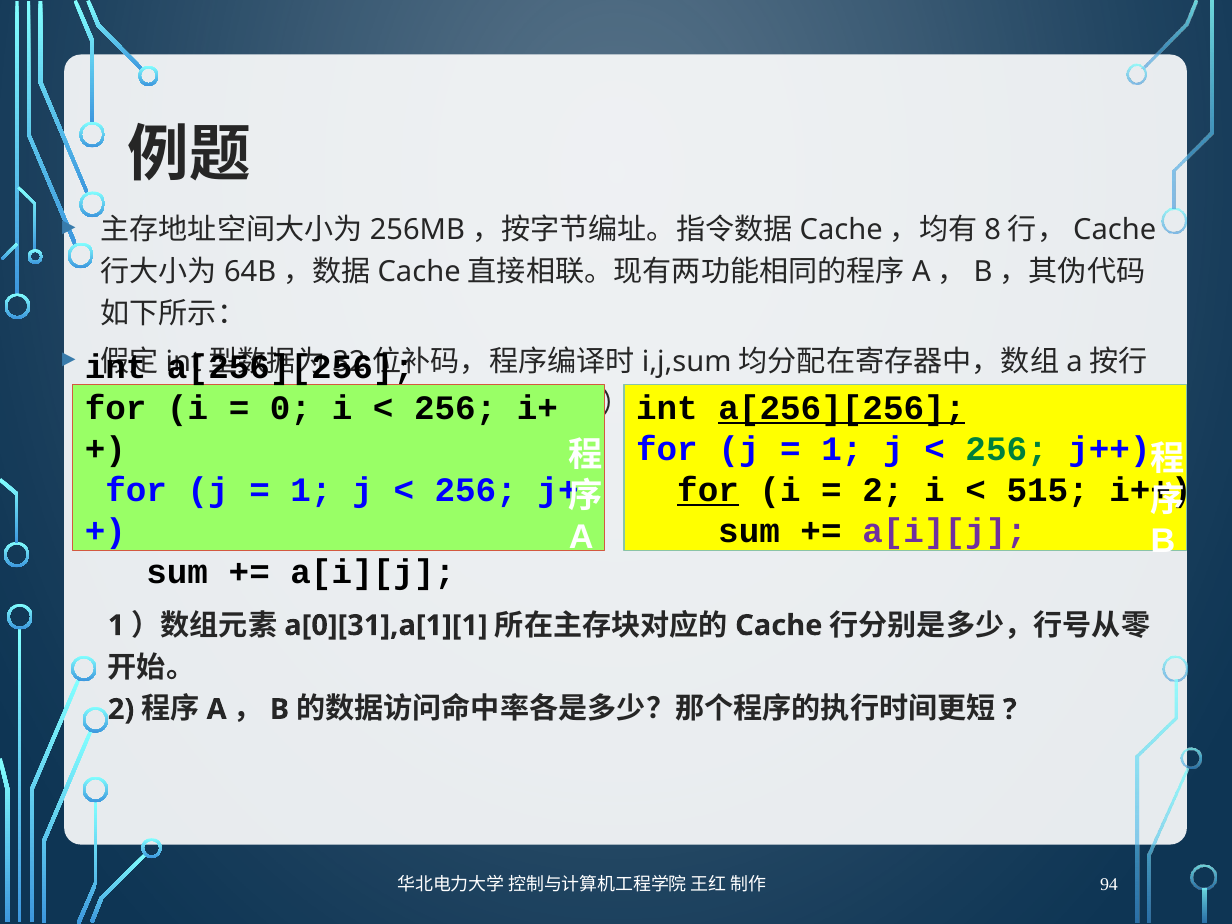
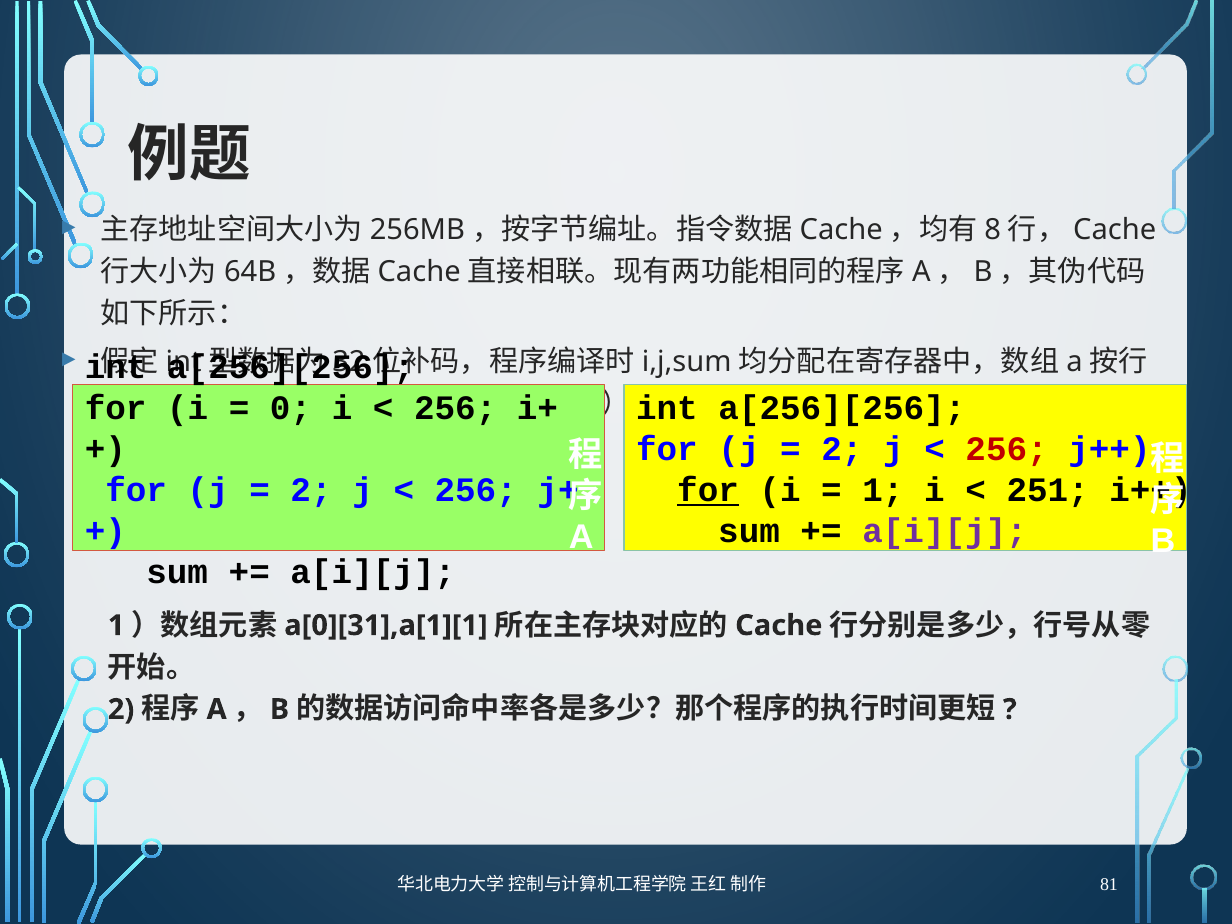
a[256][256 at (842, 408) underline: present -> none
1 at (842, 449): 1 -> 2
256 at (1007, 449) colour: green -> red
1 at (311, 490): 1 -> 2
2 at (883, 490): 2 -> 1
515: 515 -> 251
94: 94 -> 81
